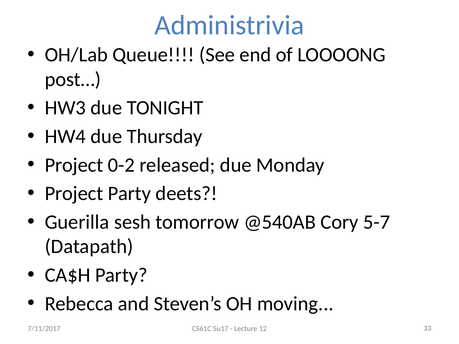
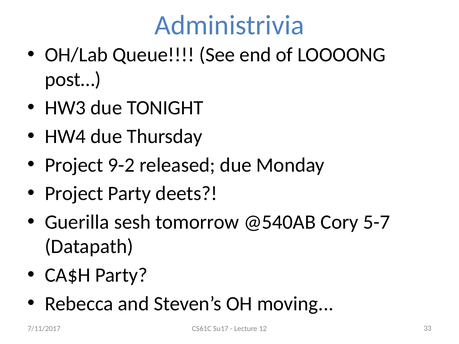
0-2: 0-2 -> 9-2
